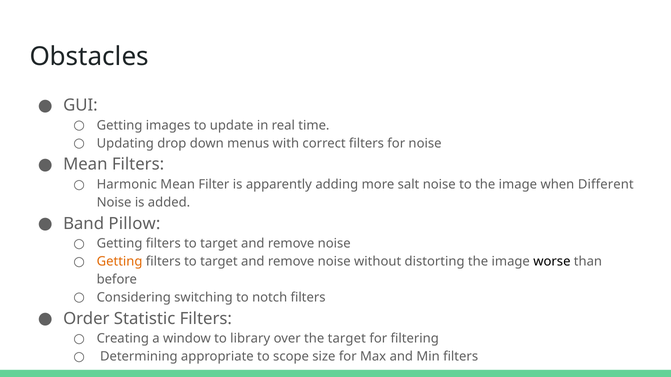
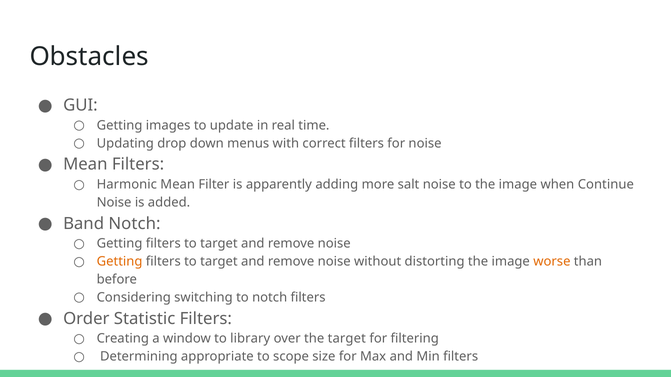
Different: Different -> Continue
Band Pillow: Pillow -> Notch
worse colour: black -> orange
